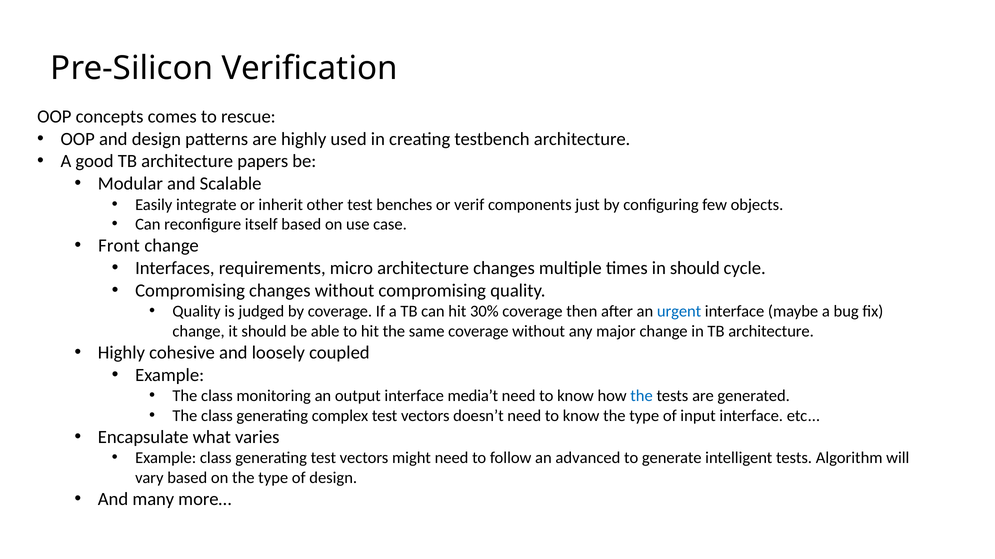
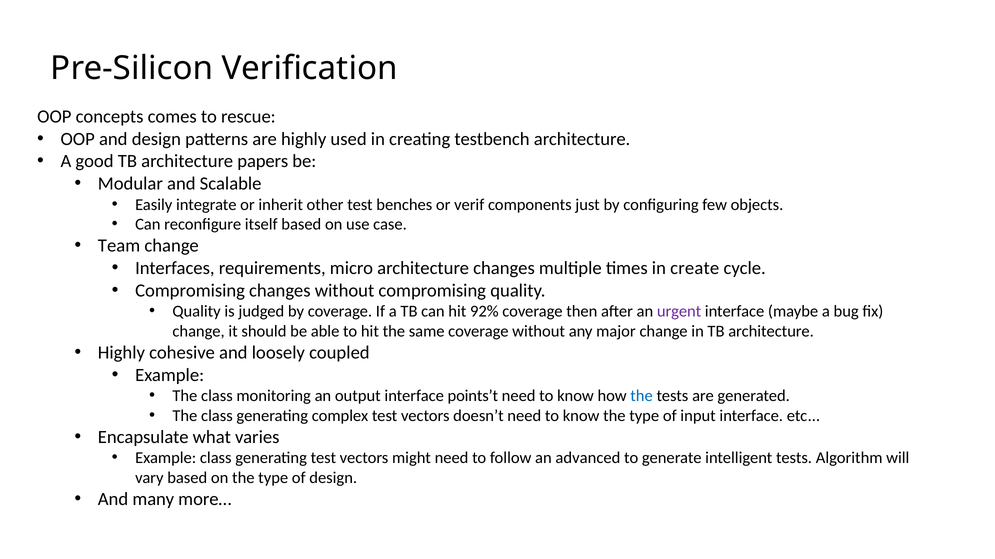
Front: Front -> Team
in should: should -> create
30%: 30% -> 92%
urgent colour: blue -> purple
media’t: media’t -> points’t
